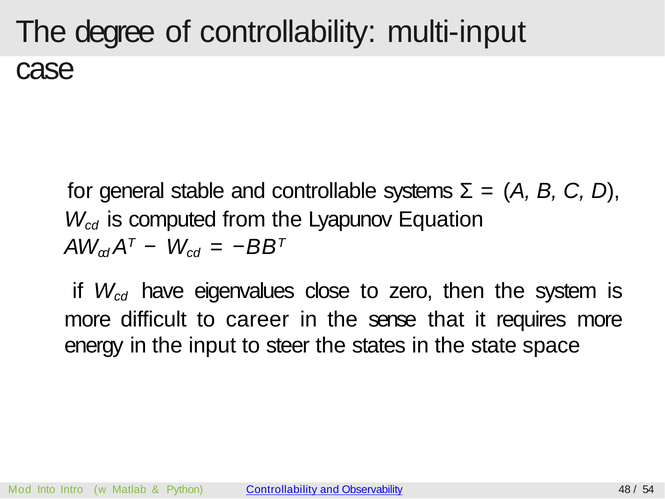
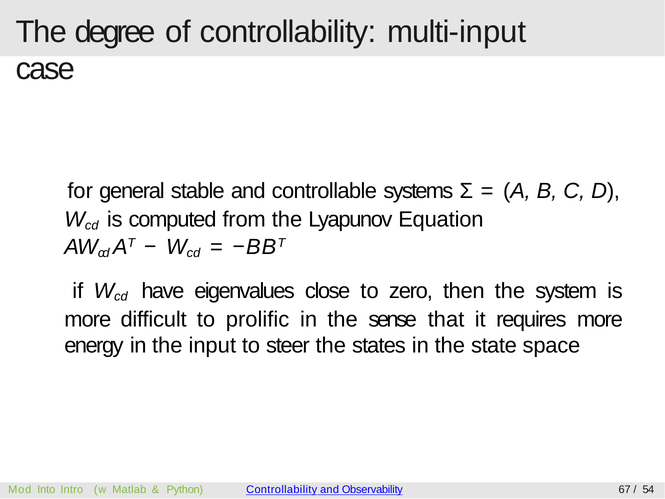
career: career -> prolific
48: 48 -> 67
